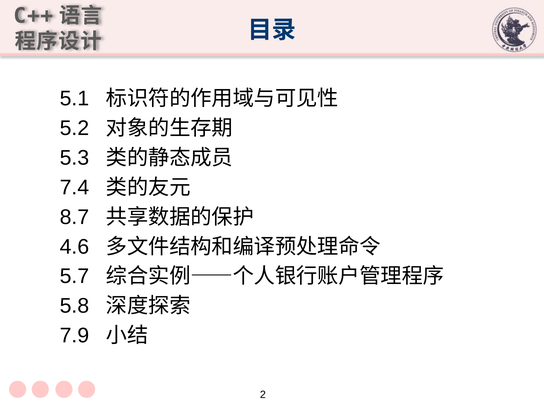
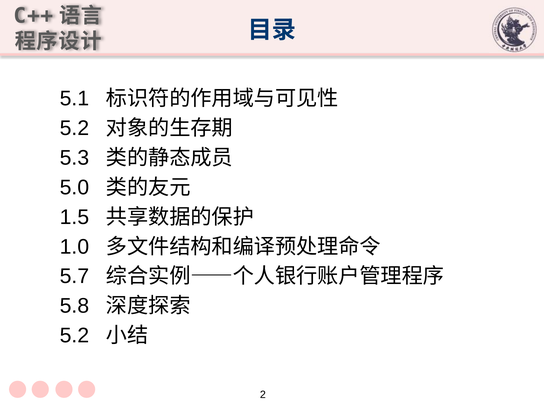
7.4: 7.4 -> 5.0
8.7: 8.7 -> 1.5
4.6: 4.6 -> 1.0
7.9 at (75, 336): 7.9 -> 5.2
